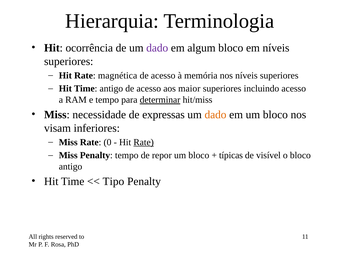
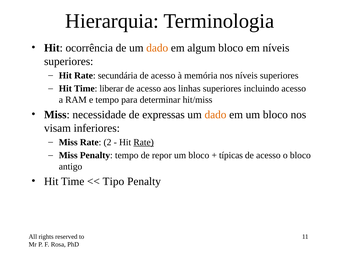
dado at (157, 48) colour: purple -> orange
magnética: magnética -> secundária
Time antigo: antigo -> liberar
maior: maior -> linhas
determinar underline: present -> none
0: 0 -> 2
visível at (268, 155): visível -> acesso
